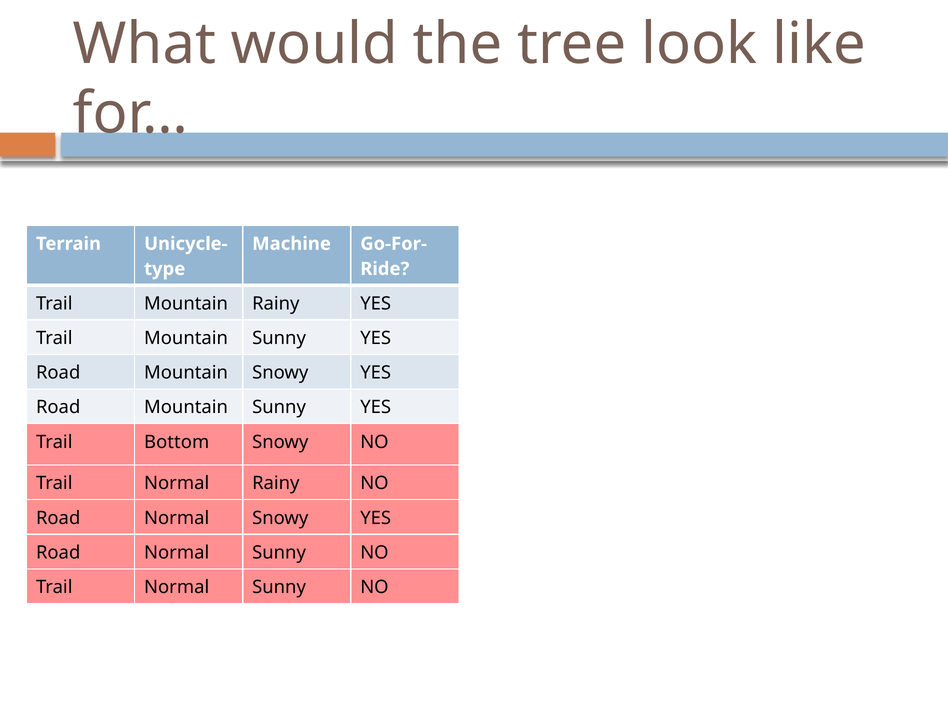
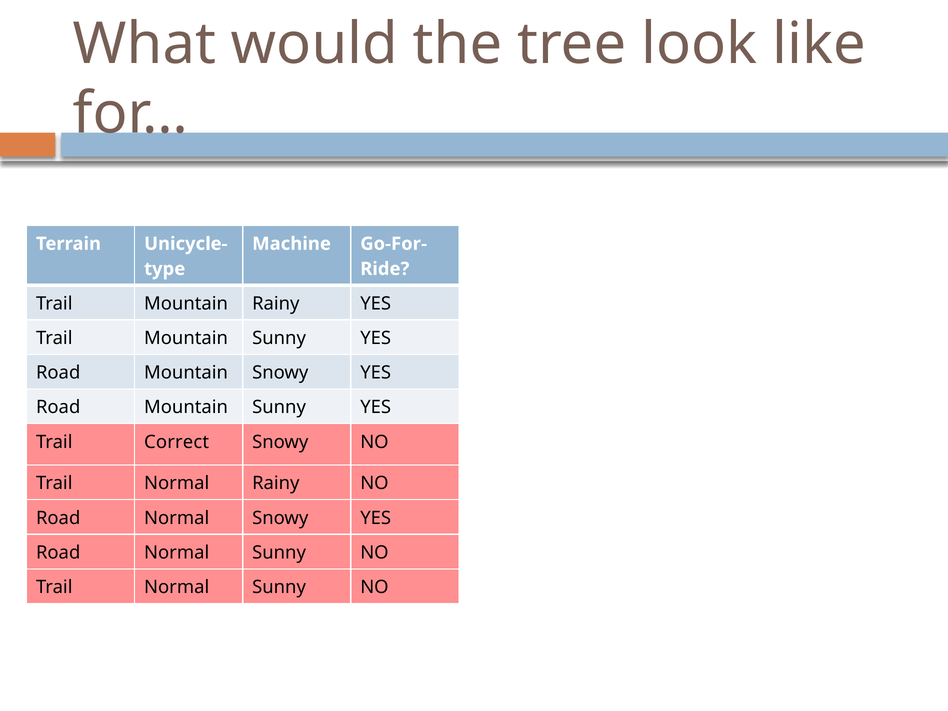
Bottom: Bottom -> Correct
